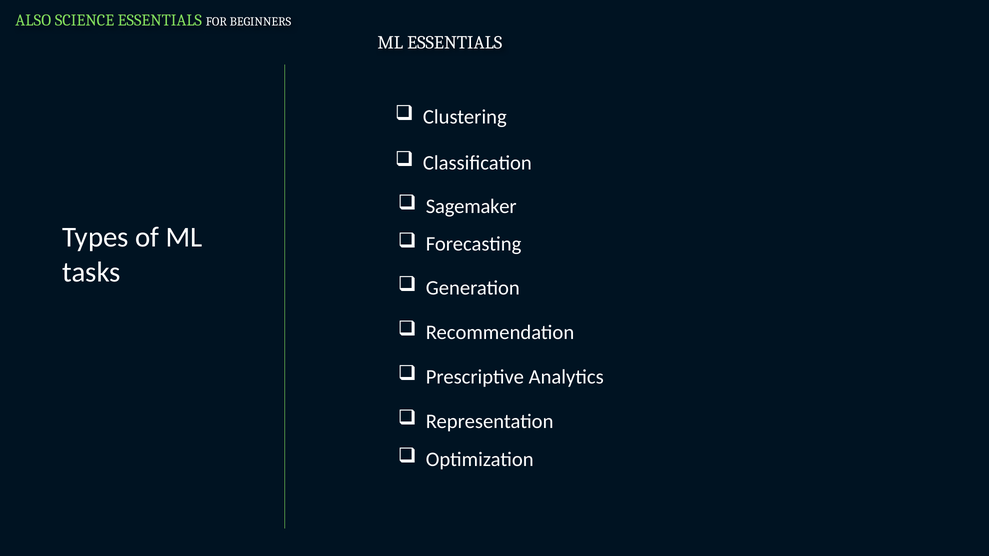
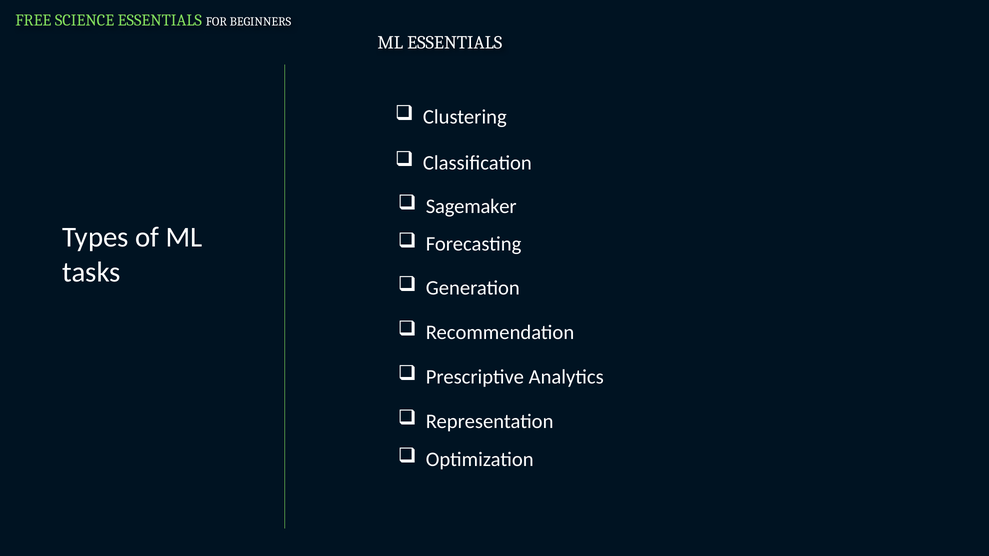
ALSO: ALSO -> FREE
